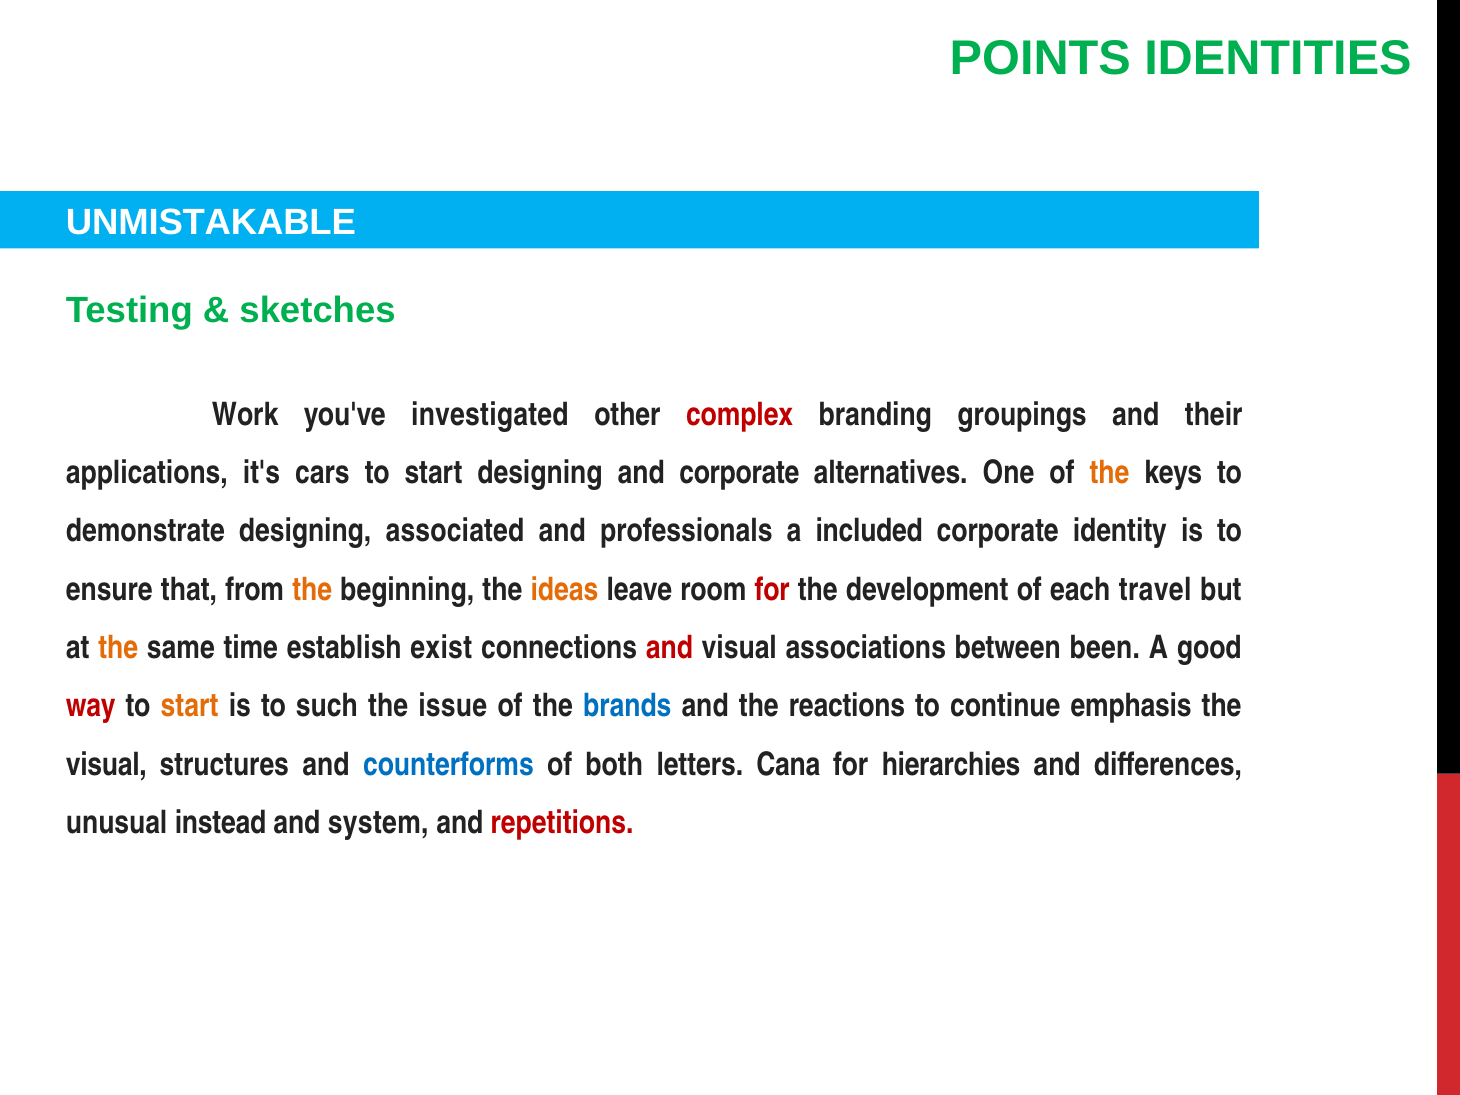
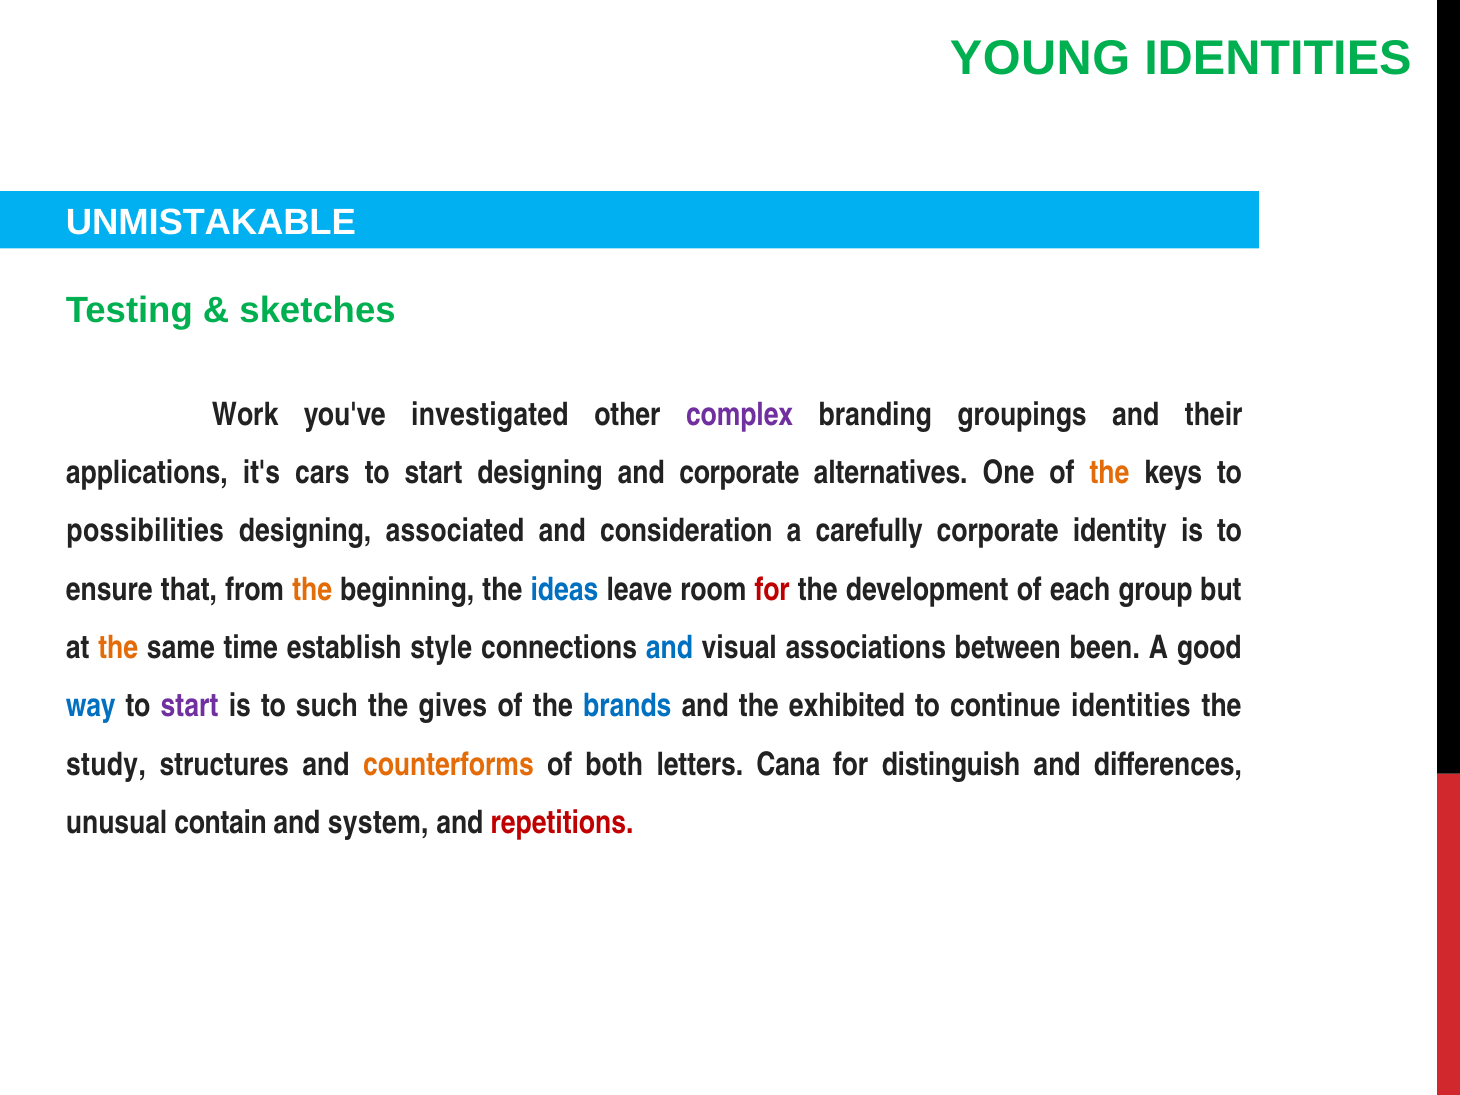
POINTS: POINTS -> YOUNG
complex colour: red -> purple
demonstrate: demonstrate -> possibilities
professionals: professionals -> consideration
included: included -> carefully
ideas colour: orange -> blue
travel: travel -> group
exist: exist -> style
and at (669, 648) colour: red -> blue
way colour: red -> blue
start at (189, 706) colour: orange -> purple
issue: issue -> gives
reactions: reactions -> exhibited
continue emphasis: emphasis -> identities
visual at (106, 765): visual -> study
counterforms colour: blue -> orange
hierarchies: hierarchies -> distinguish
instead: instead -> contain
